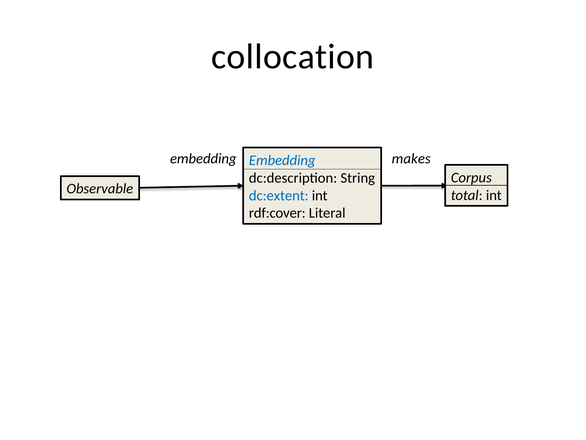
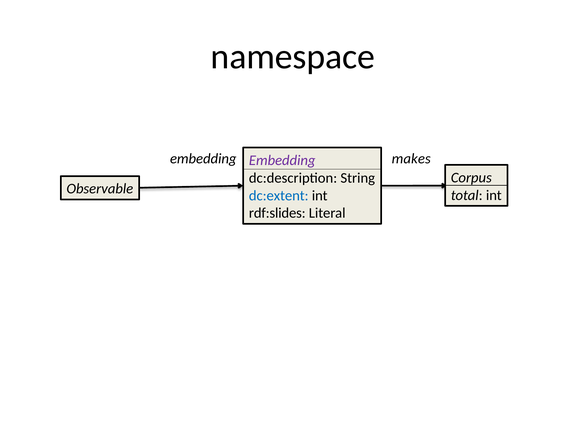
collocation: collocation -> namespace
Embedding at (282, 160) colour: blue -> purple
rdf:cover: rdf:cover -> rdf:slides
